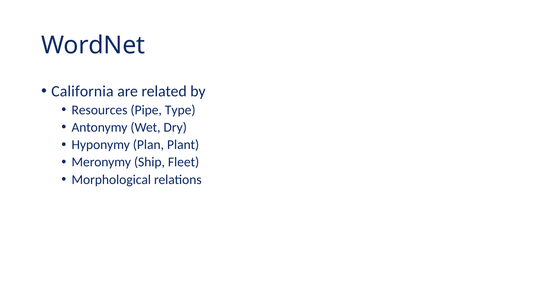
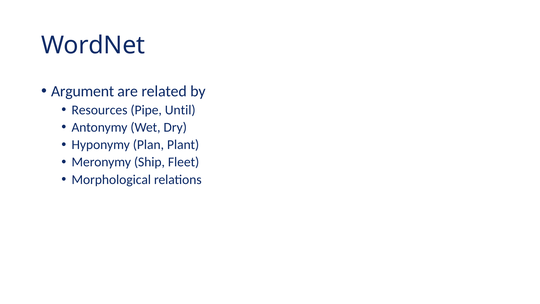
California: California -> Argument
Type: Type -> Until
